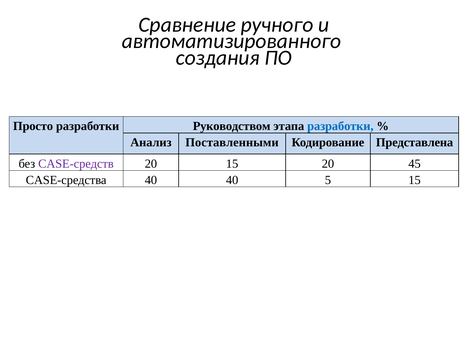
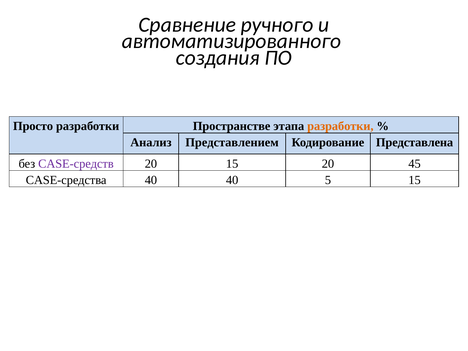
Руководством: Руководством -> Пространстве
разработки at (340, 126) colour: blue -> orange
Поставленными: Поставленными -> Представлением
